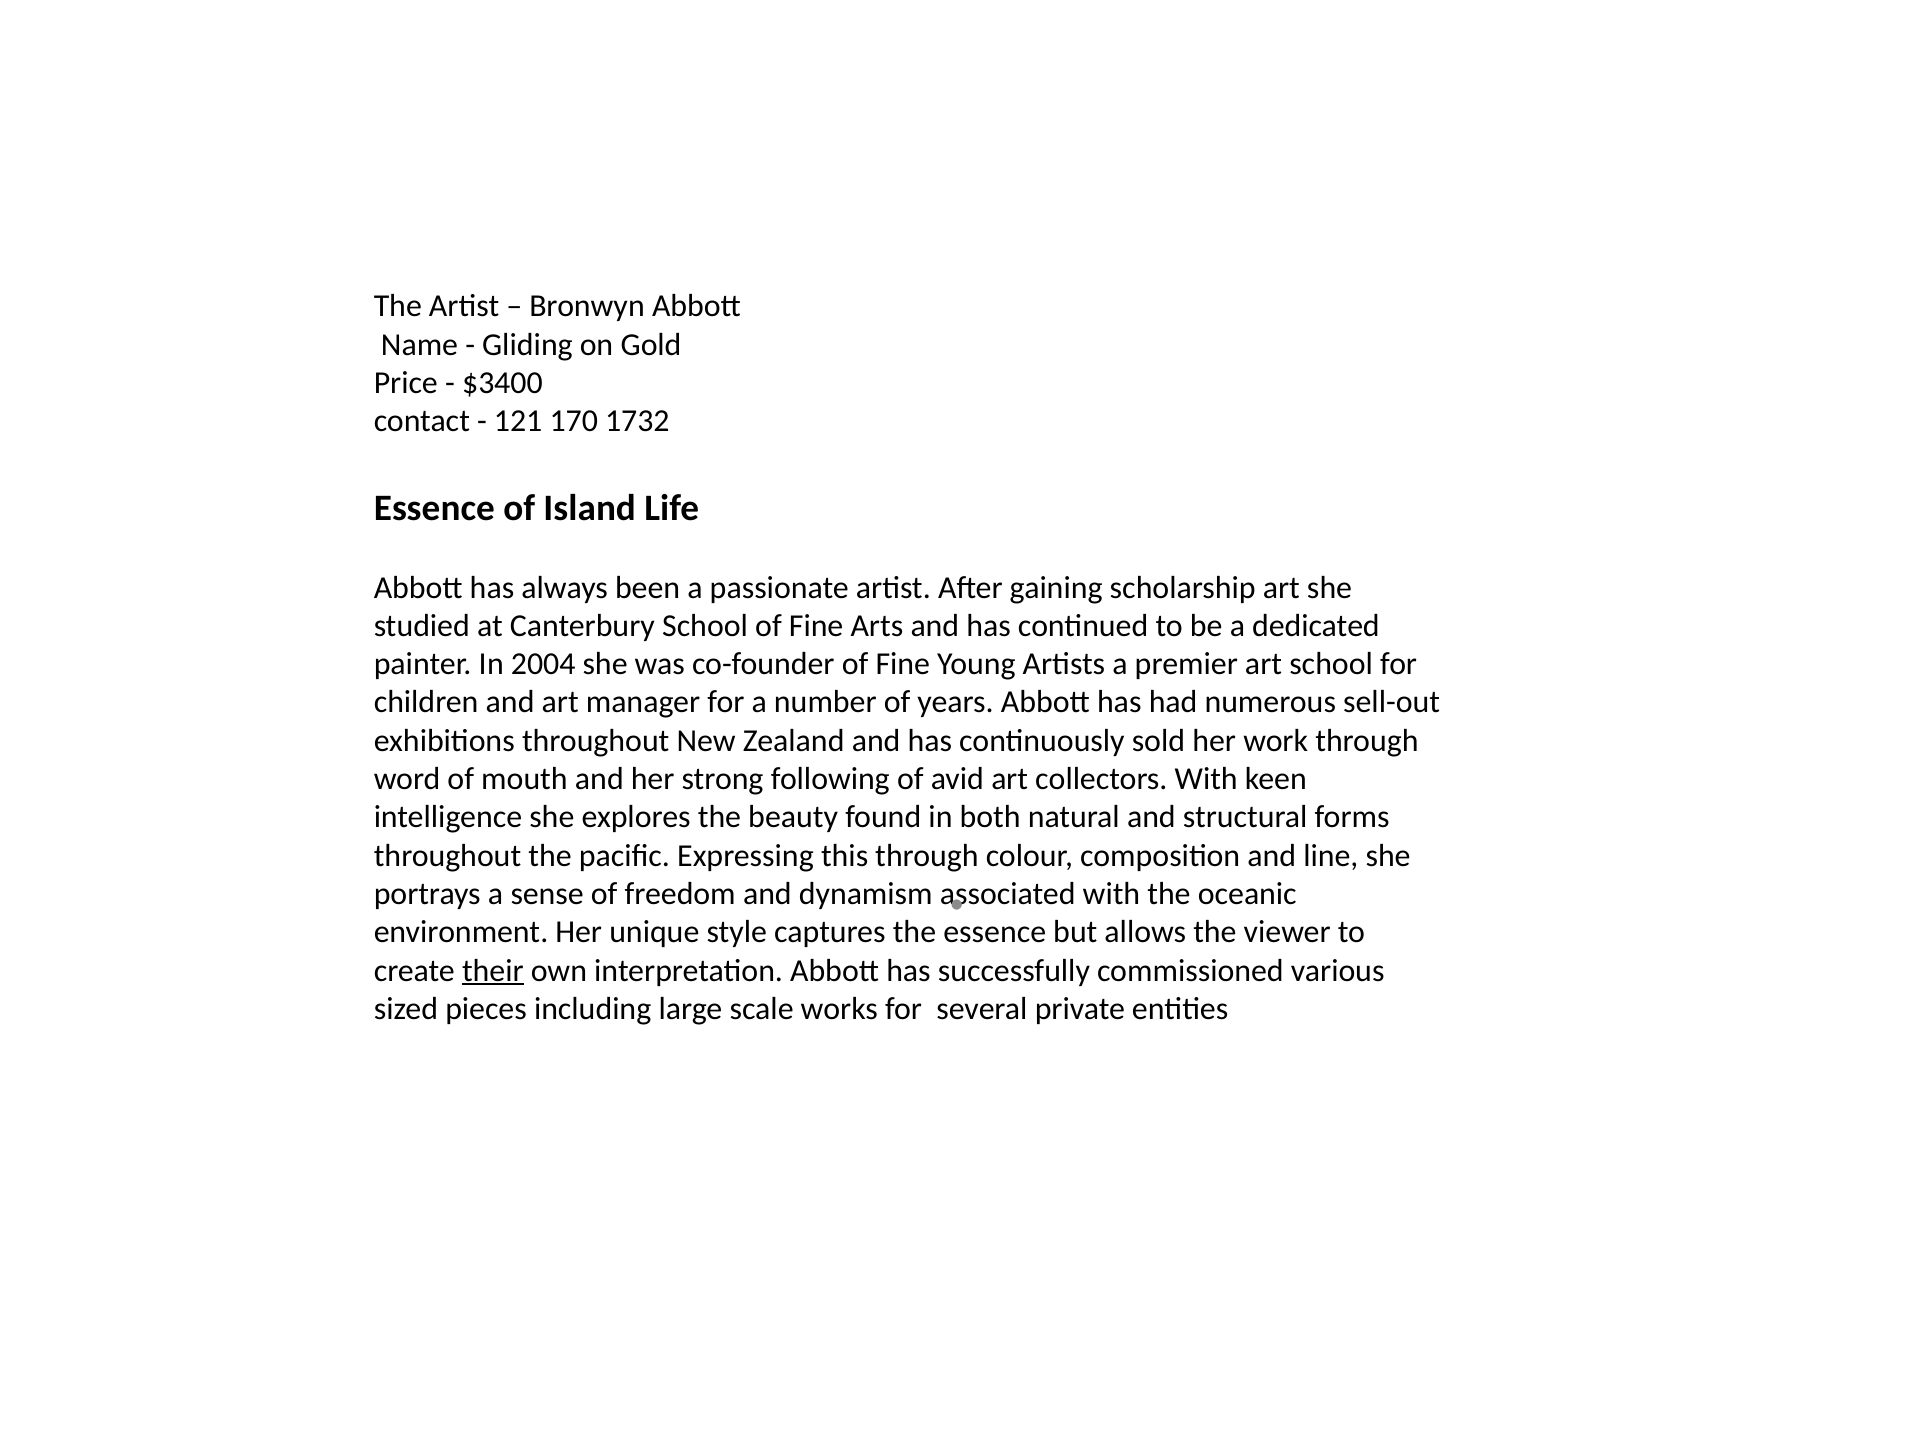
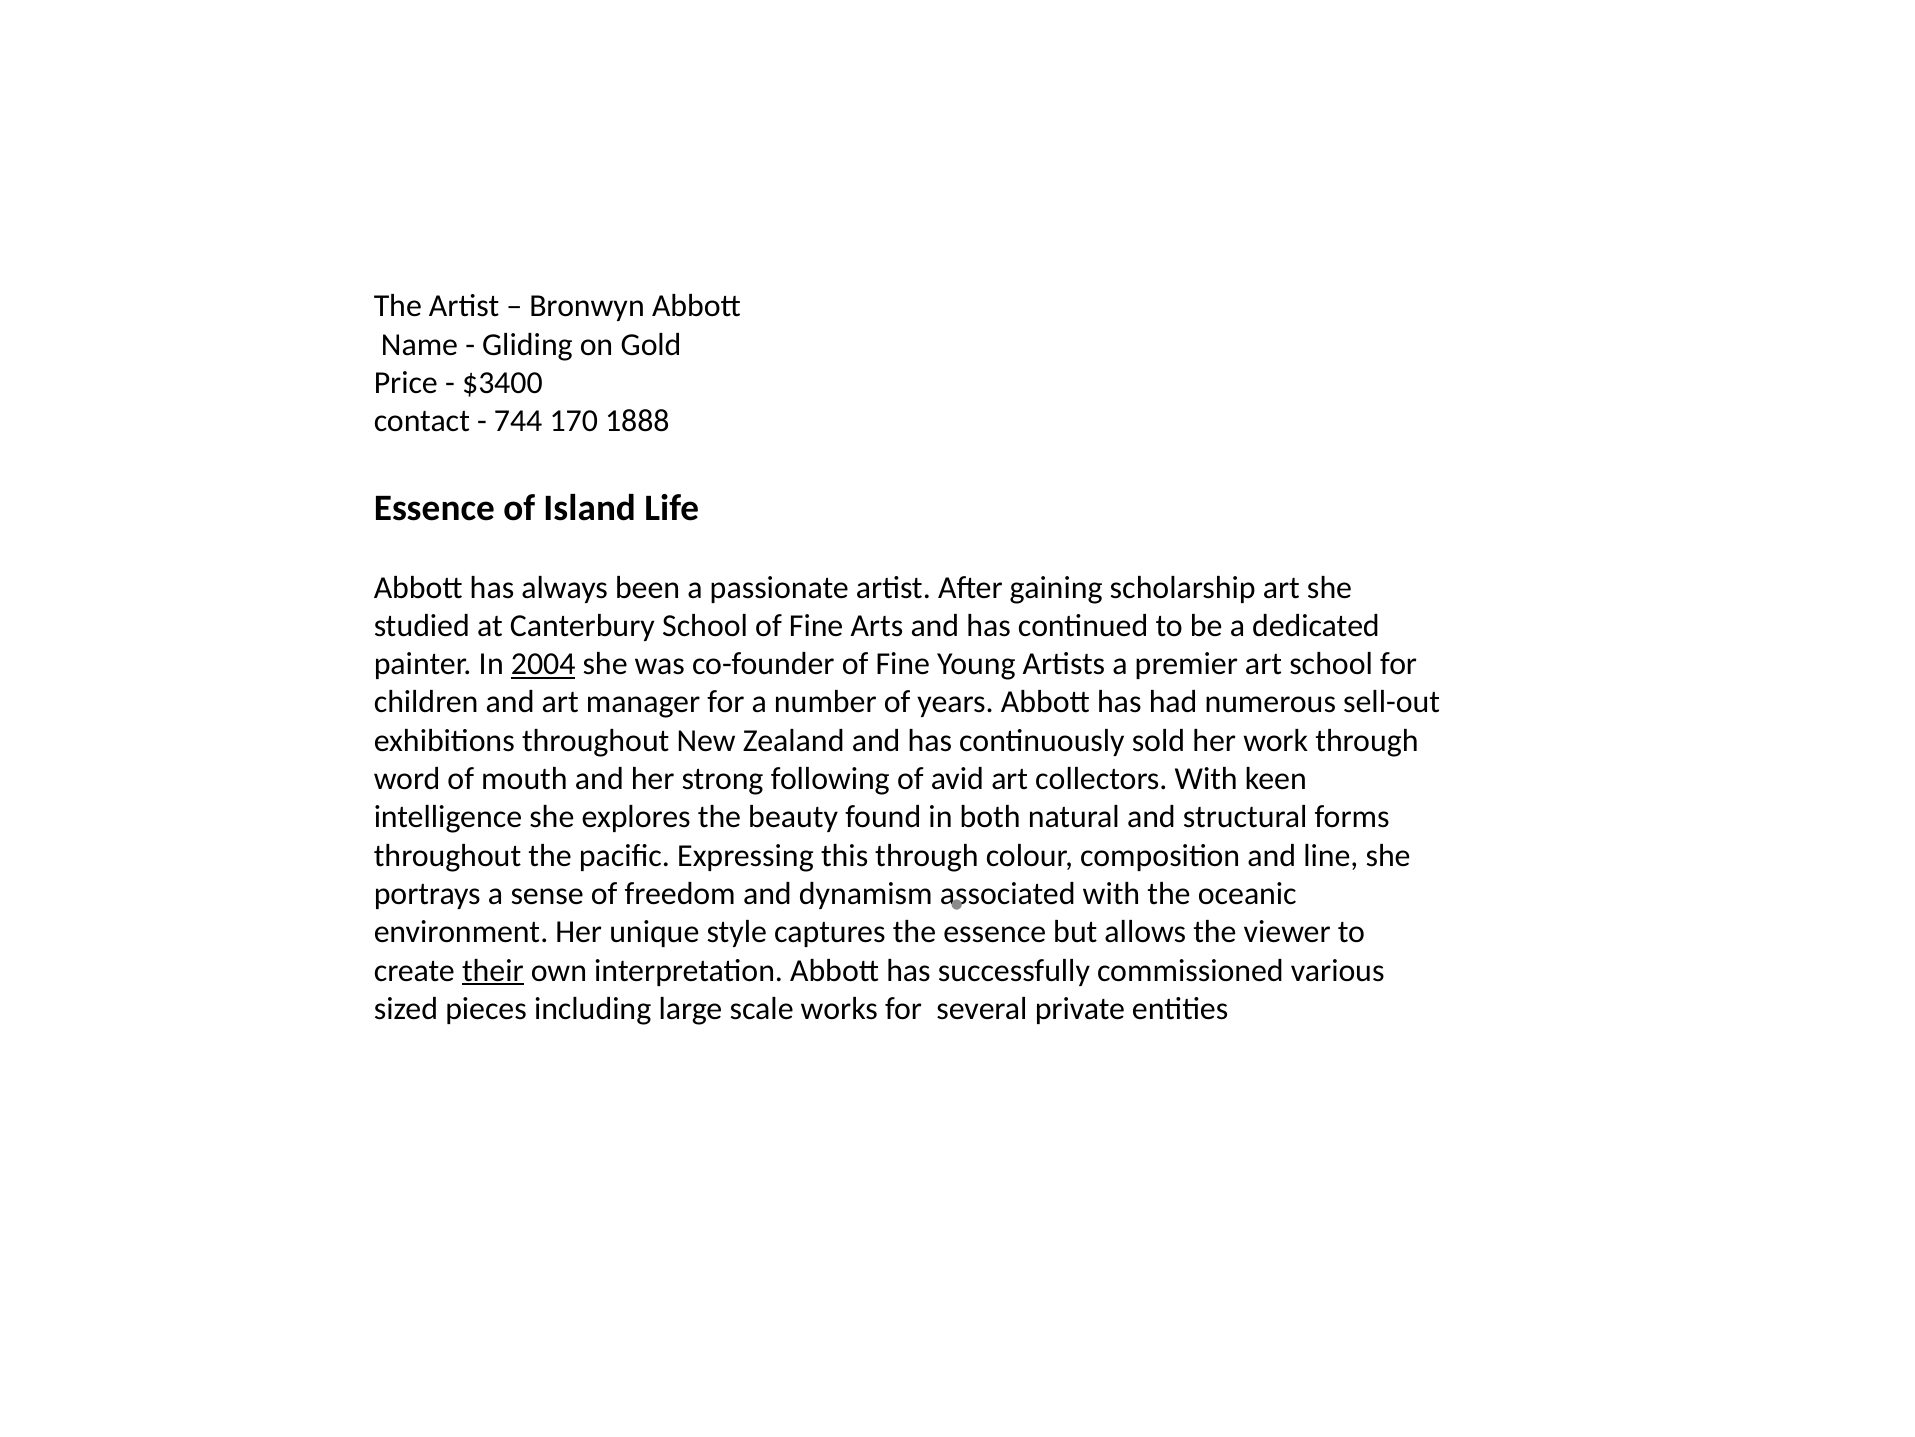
121: 121 -> 744
1732: 1732 -> 1888
2004 underline: none -> present
